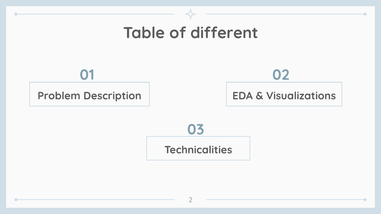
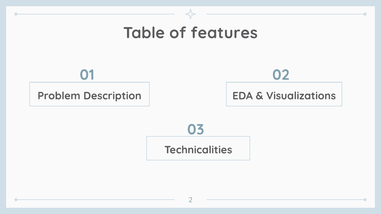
different: different -> features
